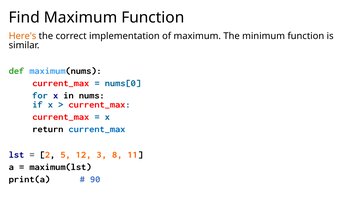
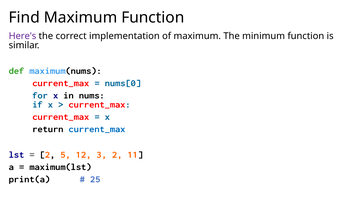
Here's colour: orange -> purple
3 8: 8 -> 2
90: 90 -> 25
